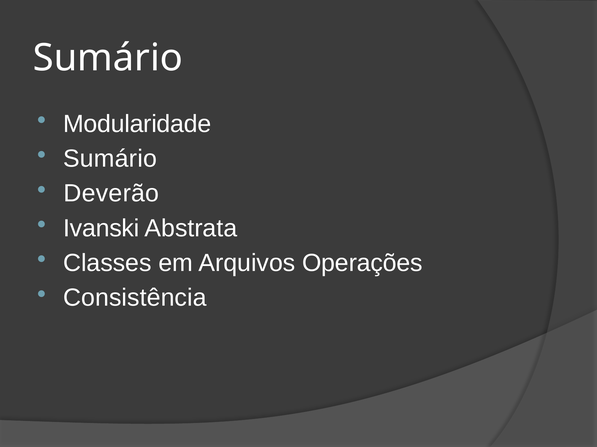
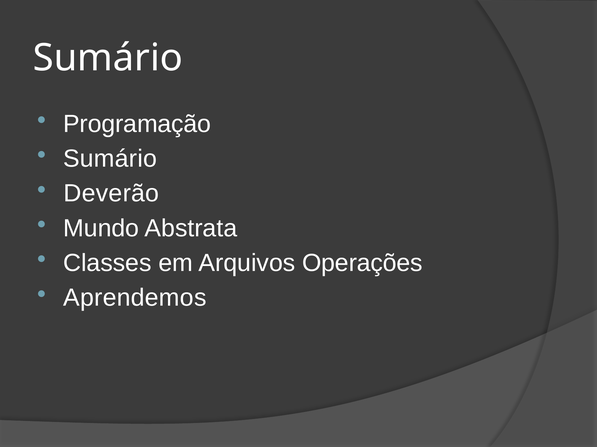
Modularidade: Modularidade -> Programação
Ivanski: Ivanski -> Mundo
Consistência: Consistência -> Aprendemos
